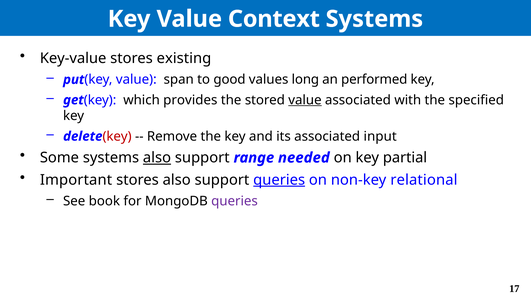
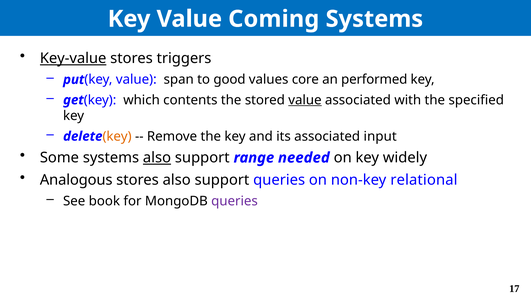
Context: Context -> Coming
Key-value underline: none -> present
existing: existing -> triggers
long: long -> core
provides: provides -> contents
key at (117, 136) colour: red -> orange
partial: partial -> widely
Important: Important -> Analogous
queries at (279, 180) underline: present -> none
